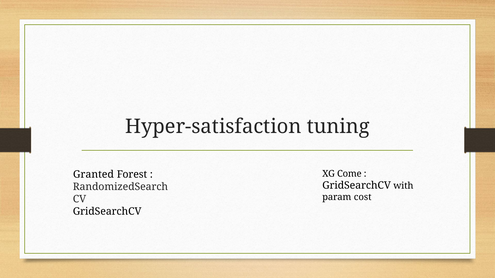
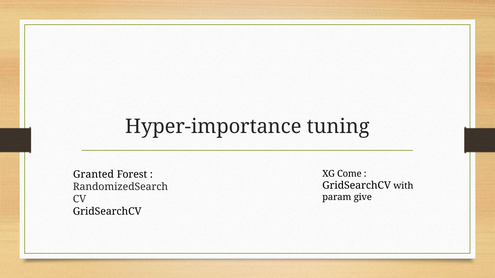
Hyper-satisfaction: Hyper-satisfaction -> Hyper-importance
cost: cost -> give
